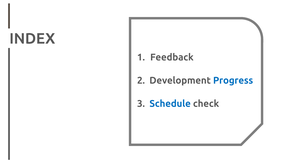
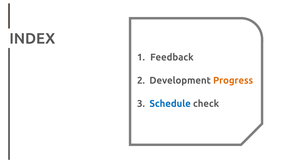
Progress colour: blue -> orange
